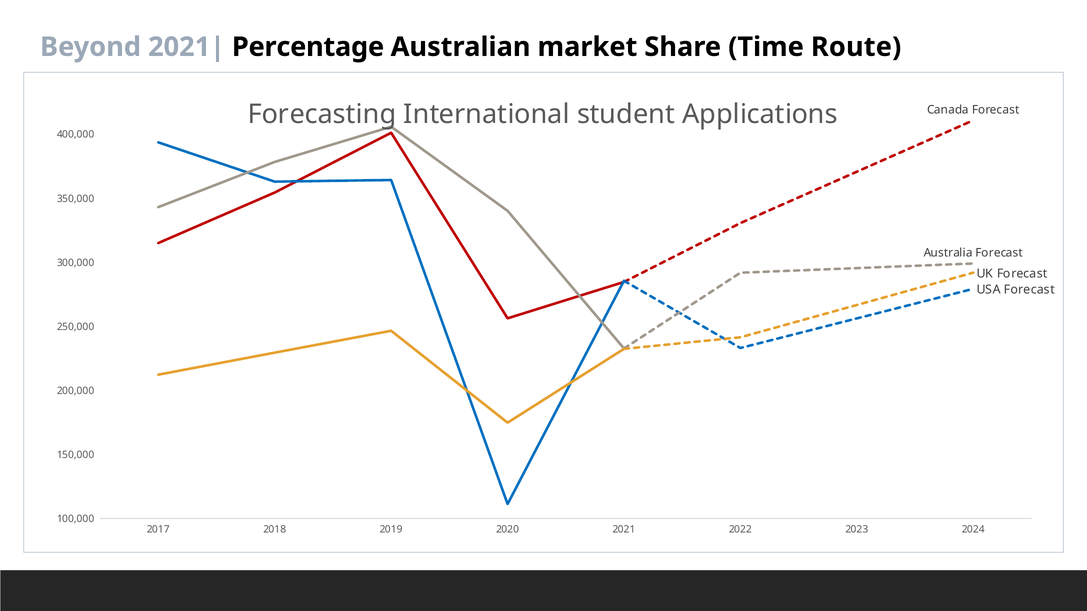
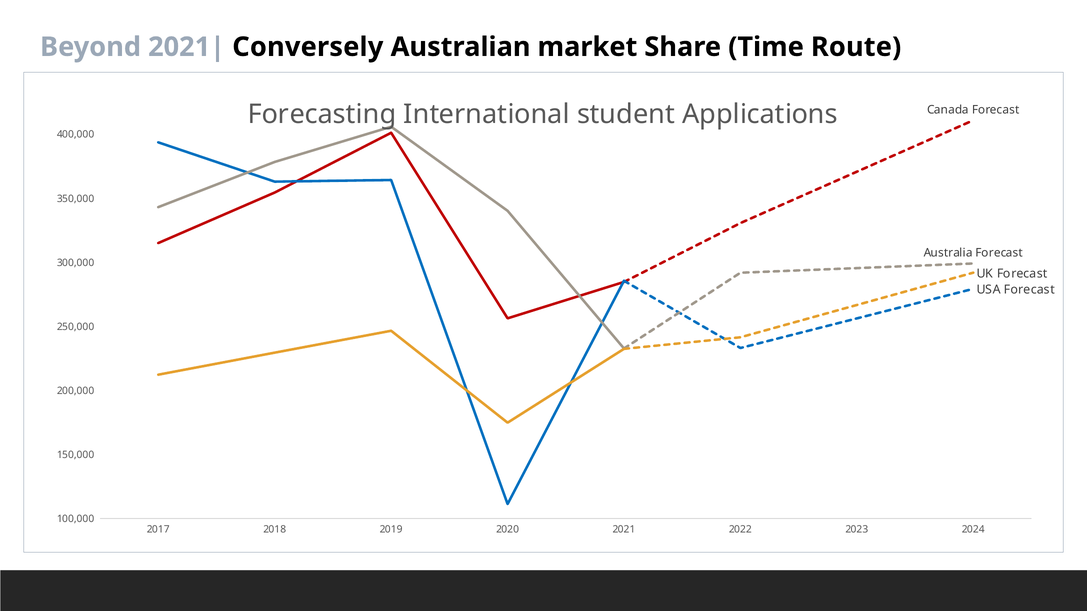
Percentage: Percentage -> Conversely
